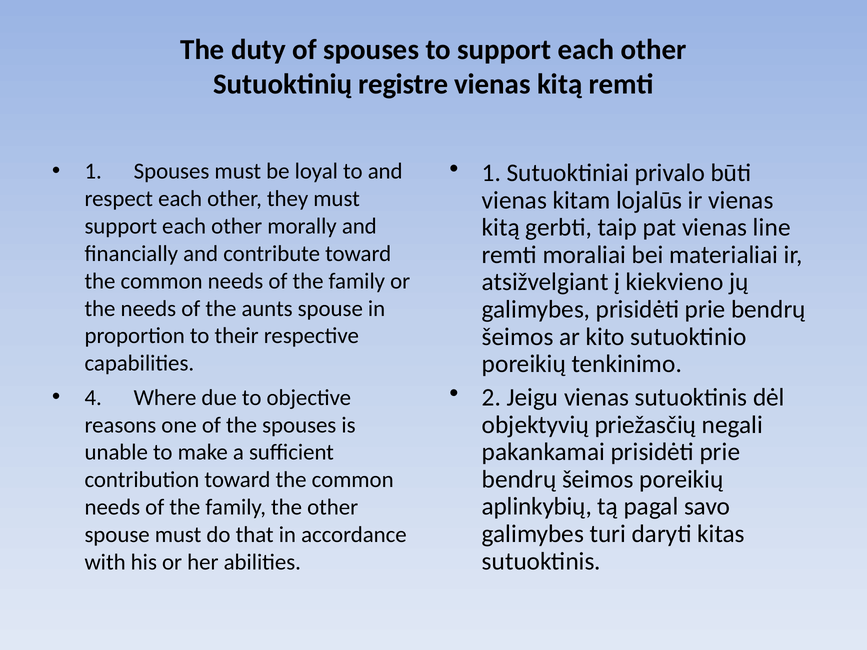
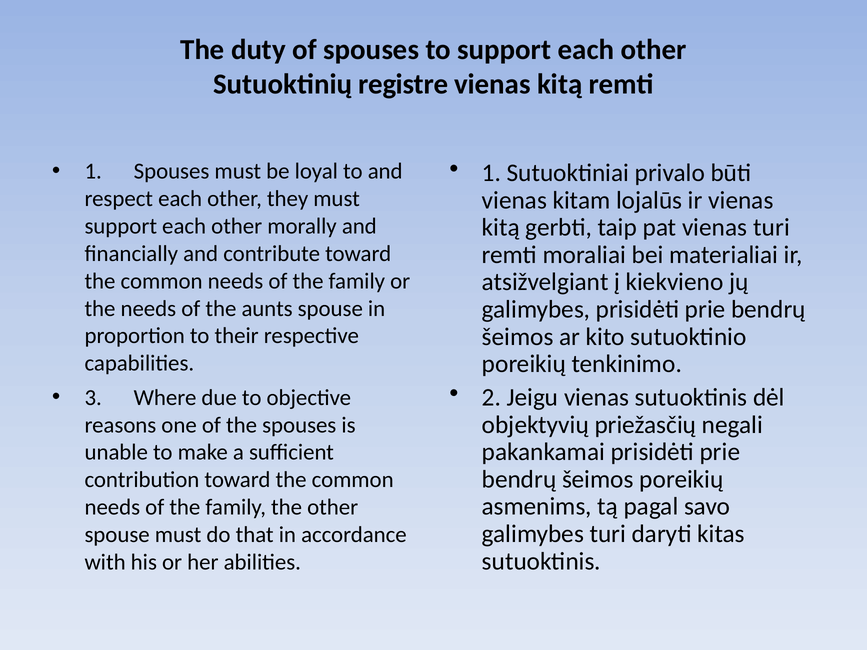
vienas line: line -> turi
4: 4 -> 3
aplinkybių: aplinkybių -> asmenims
